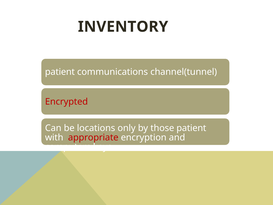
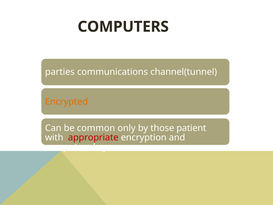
INVENTORY at (123, 27): INVENTORY -> COMPUTERS
patient at (60, 72): patient -> parties
Encrypted colour: red -> orange
locations: locations -> common
